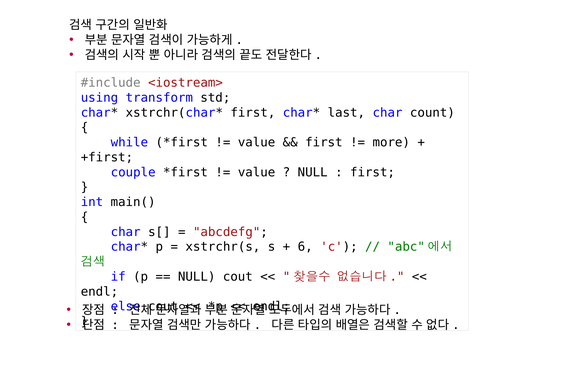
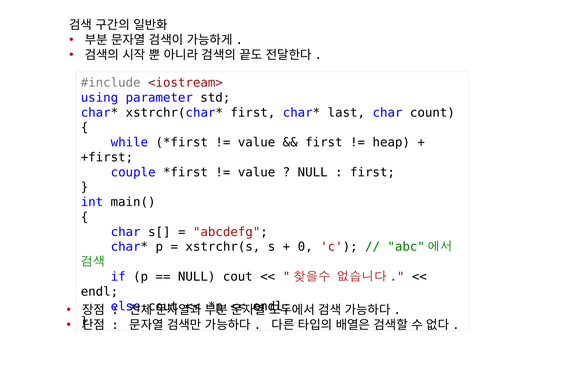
transform: transform -> parameter
more: more -> heap
6: 6 -> 0
